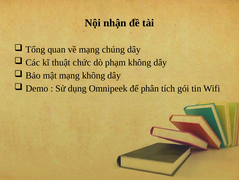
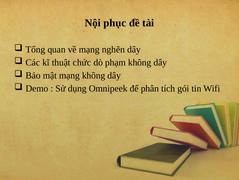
nhận: nhận -> phục
chúng: chúng -> nghẽn
